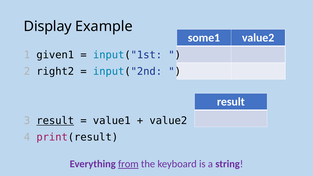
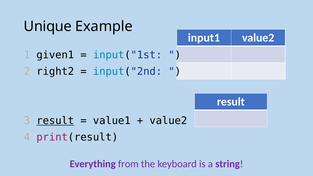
Display: Display -> Unique
some1: some1 -> input1
from underline: present -> none
